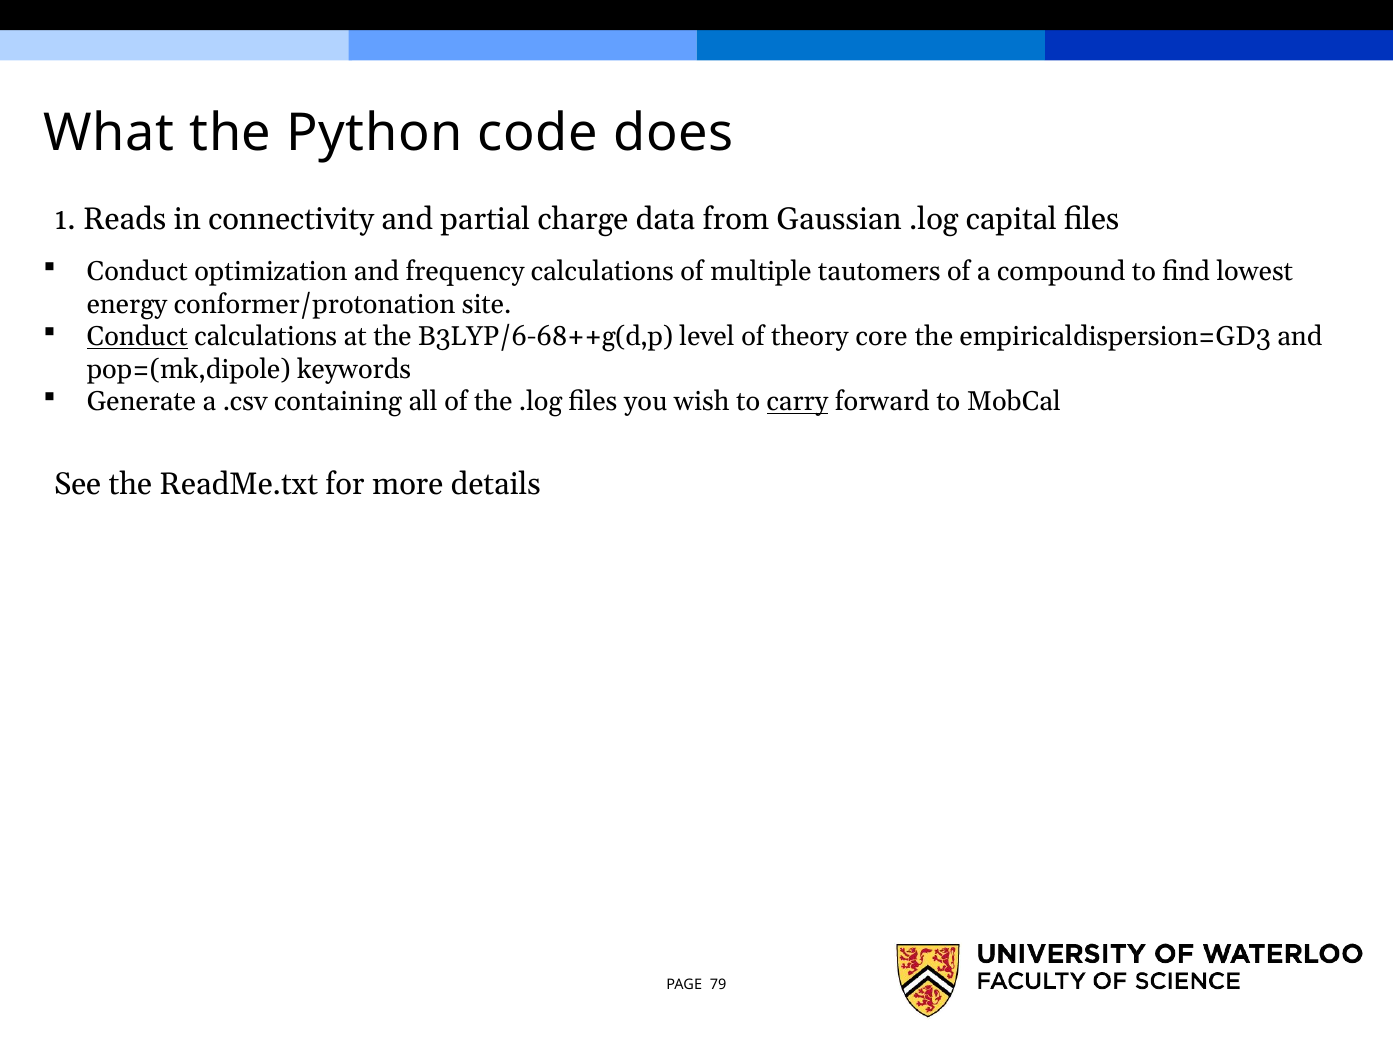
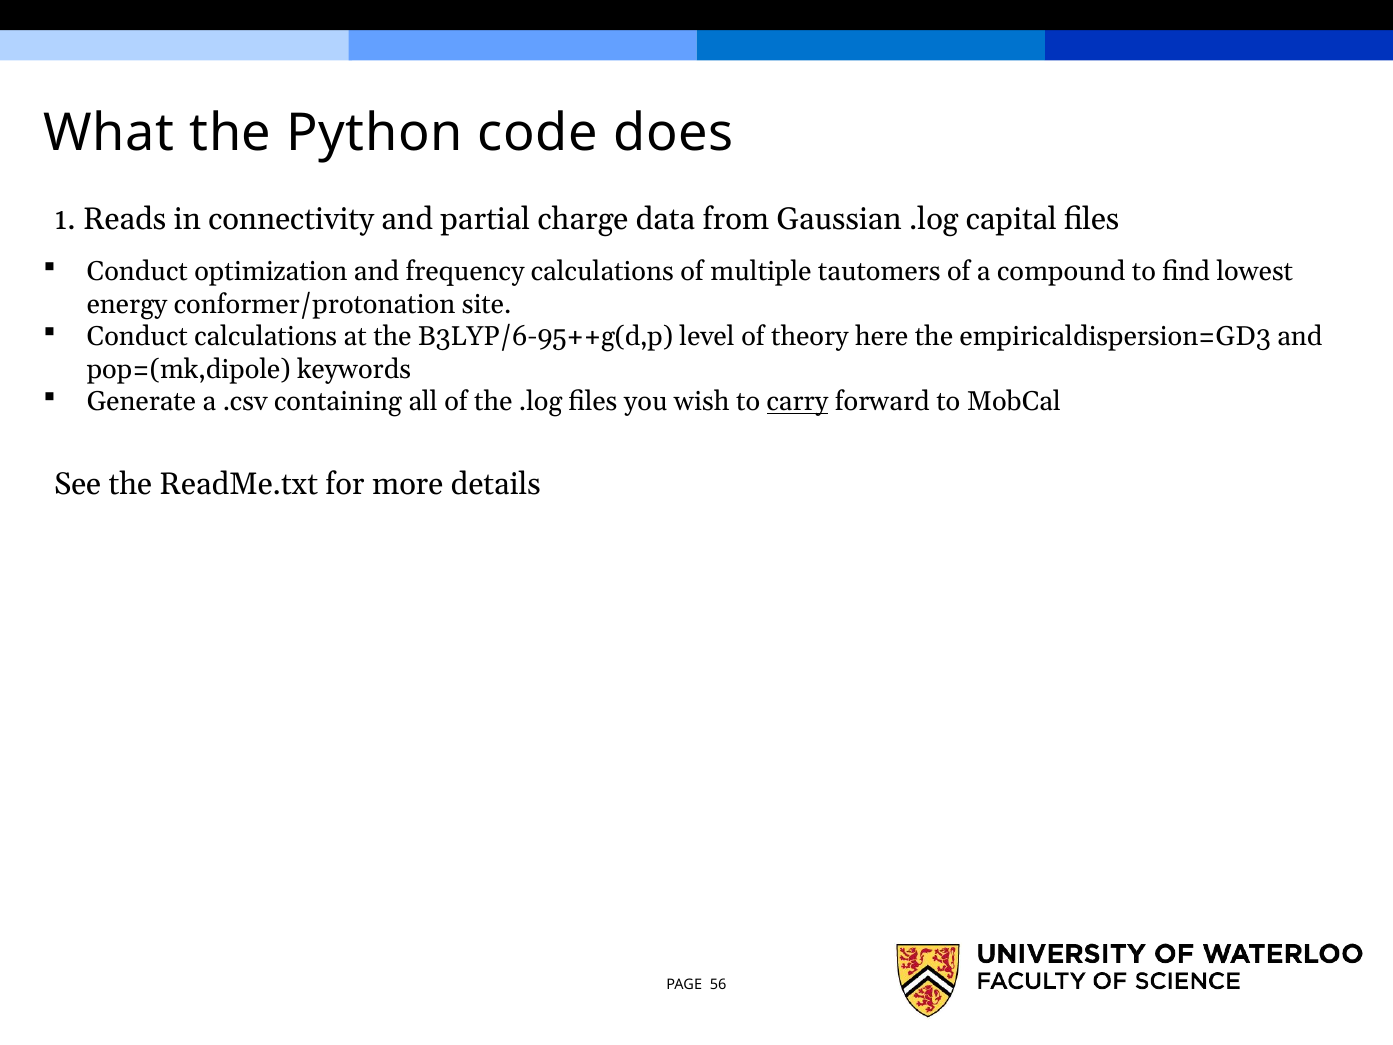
Conduct at (137, 337) underline: present -> none
B3LYP/6-68++g(d,p: B3LYP/6-68++g(d,p -> B3LYP/6-95++g(d,p
core: core -> here
79: 79 -> 56
